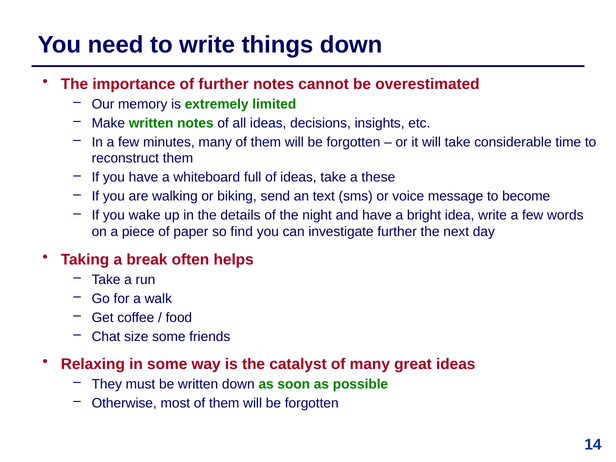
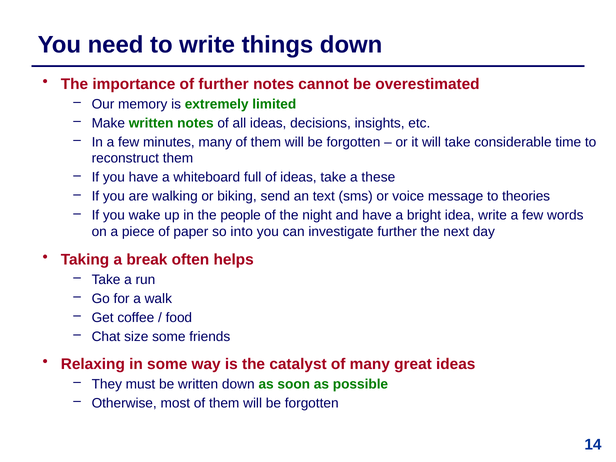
become: become -> theories
details: details -> people
find: find -> into
